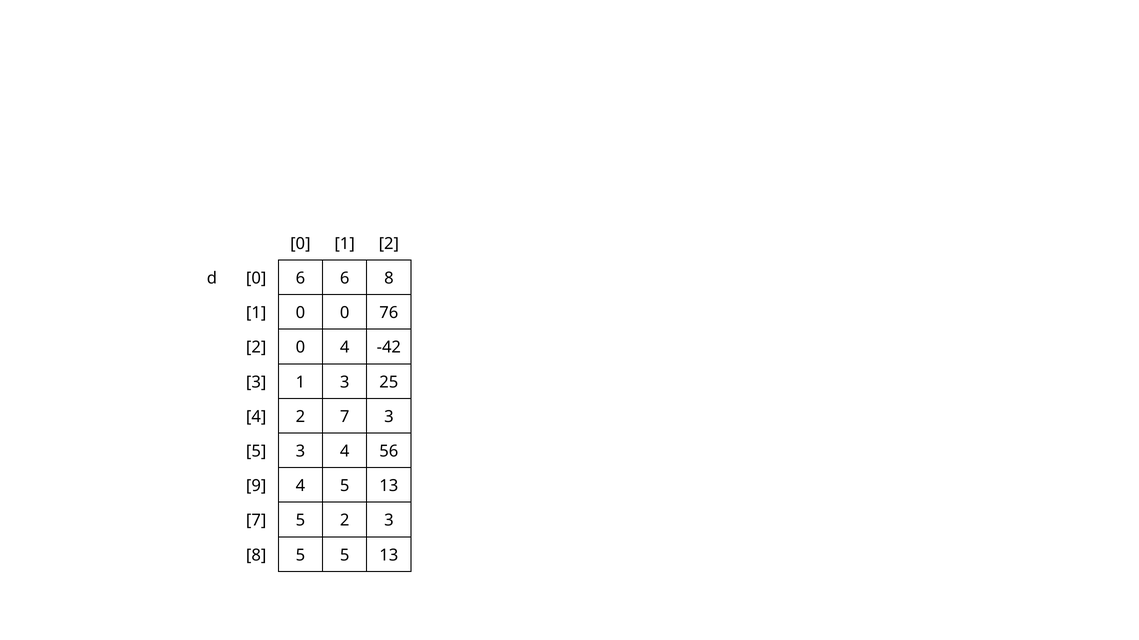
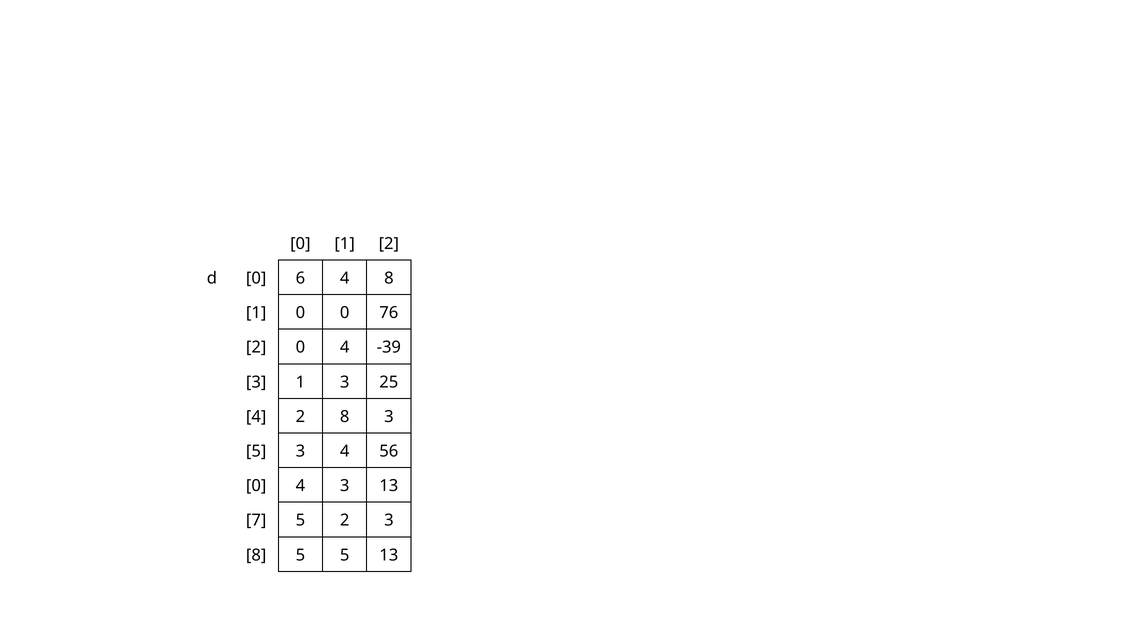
6 6: 6 -> 4
-42: -42 -> -39
2 7: 7 -> 8
9 at (256, 486): 9 -> 0
4 5: 5 -> 3
